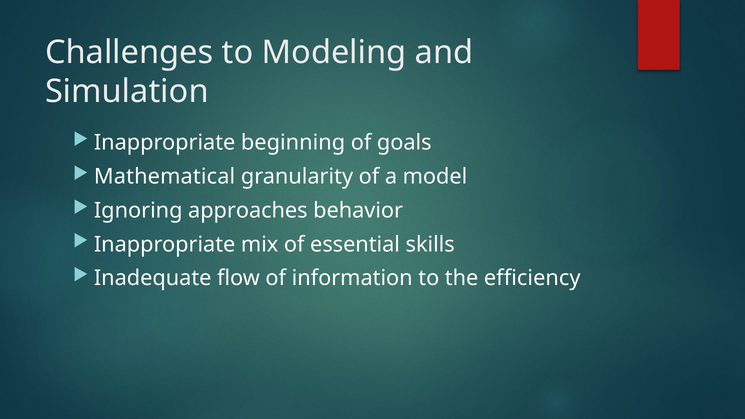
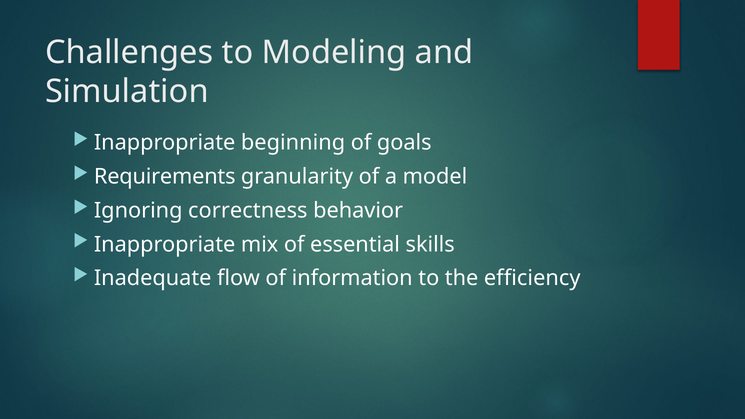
Mathematical: Mathematical -> Requirements
approaches: approaches -> correctness
